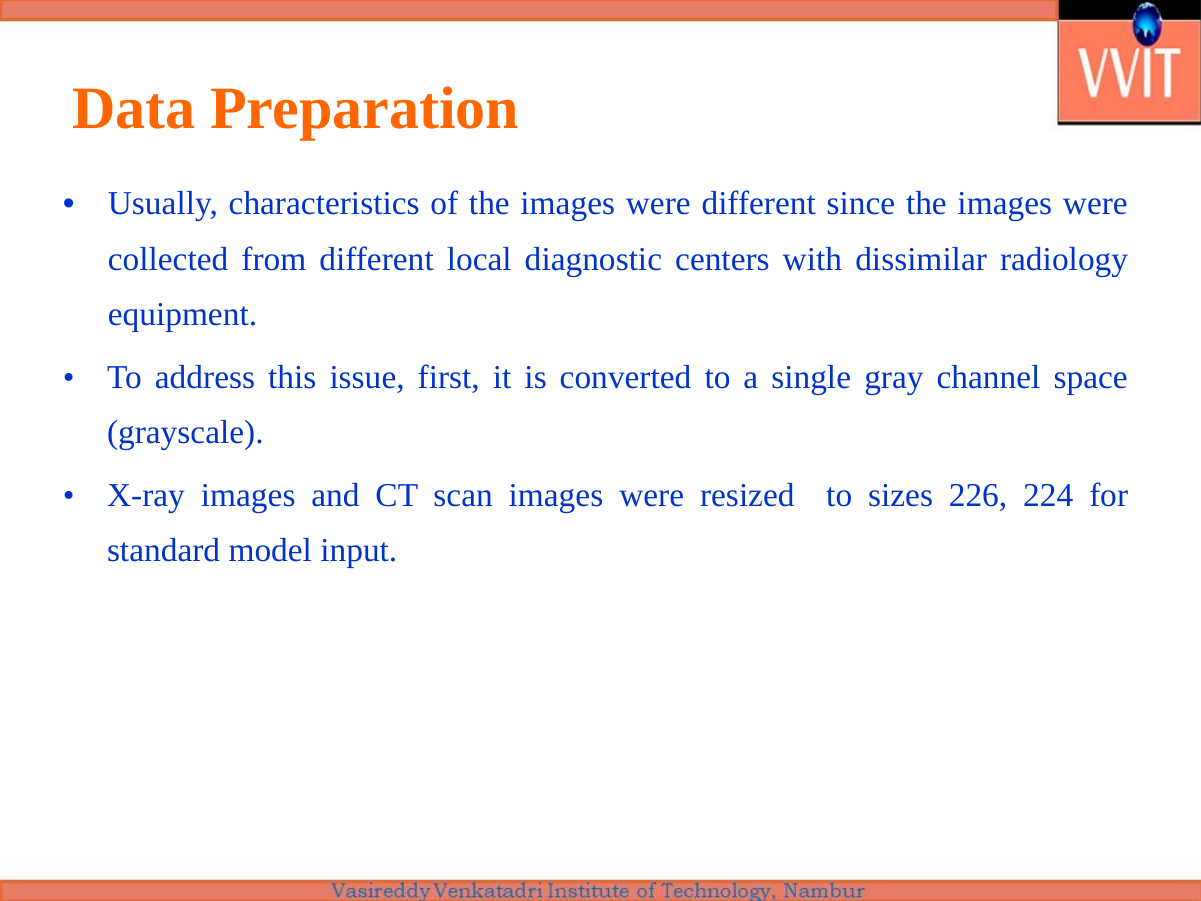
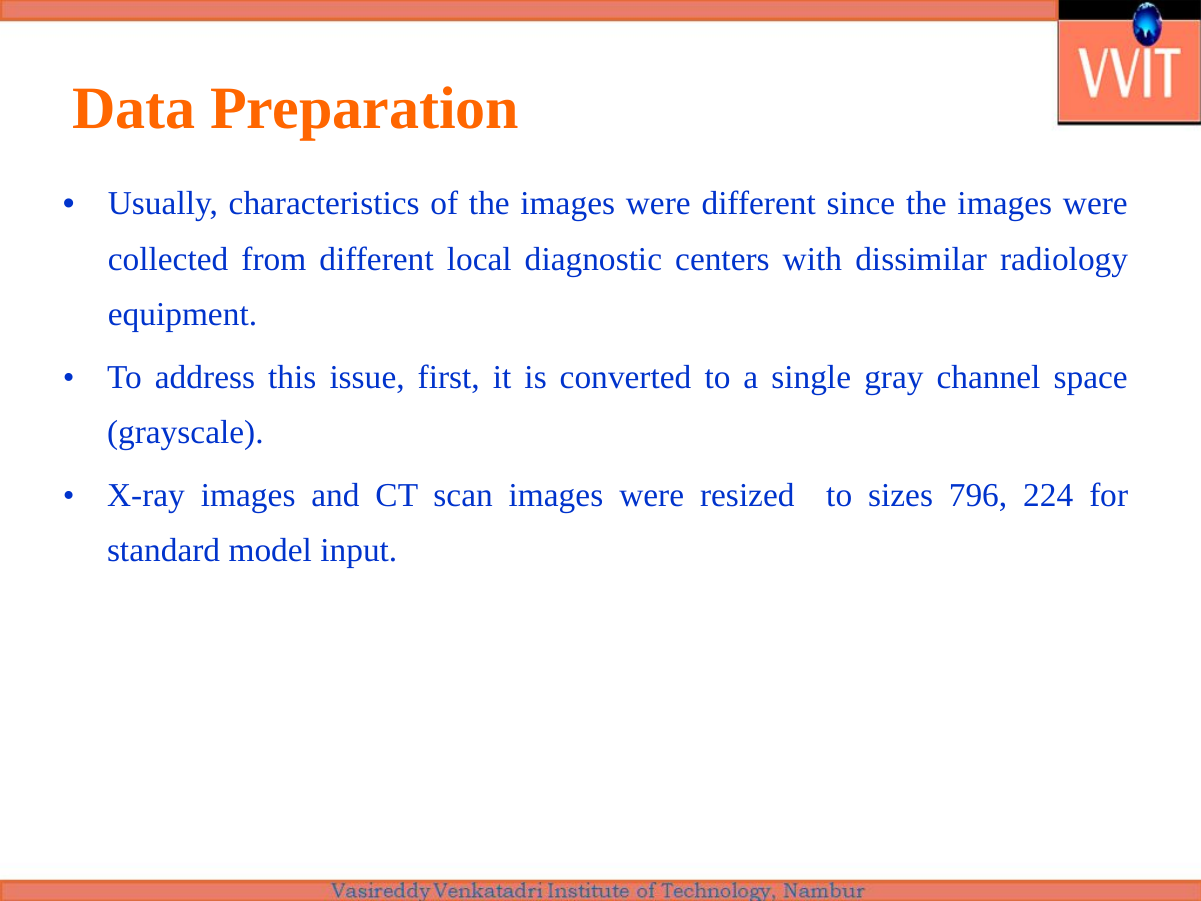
226: 226 -> 796
